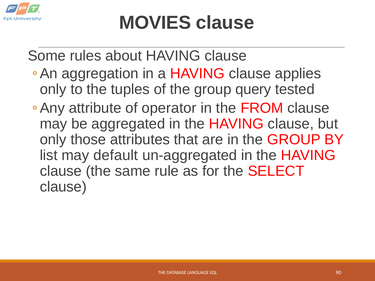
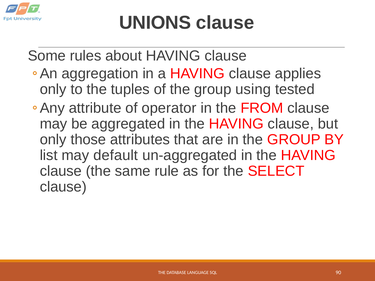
MOVIES: MOVIES -> UNIONS
query: query -> using
